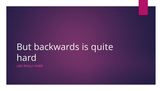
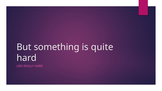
backwards: backwards -> something
